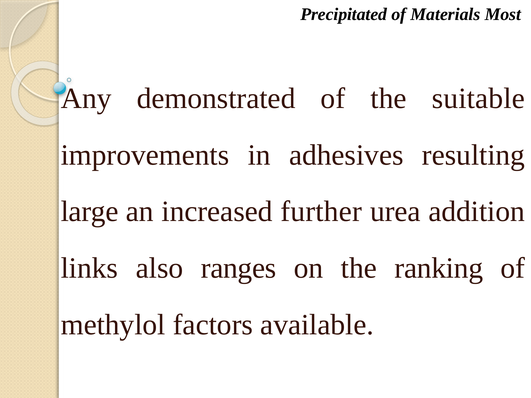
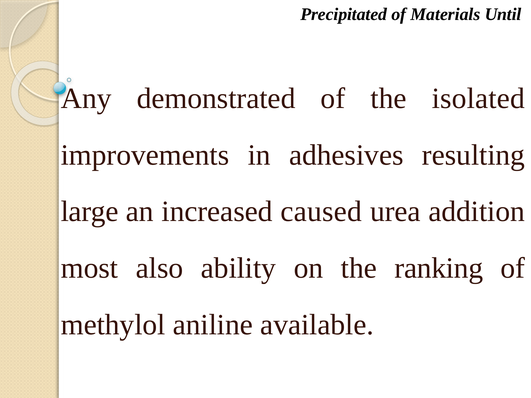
Most: Most -> Until
suitable: suitable -> isolated
further: further -> caused
links: links -> most
ranges: ranges -> ability
factors: factors -> aniline
